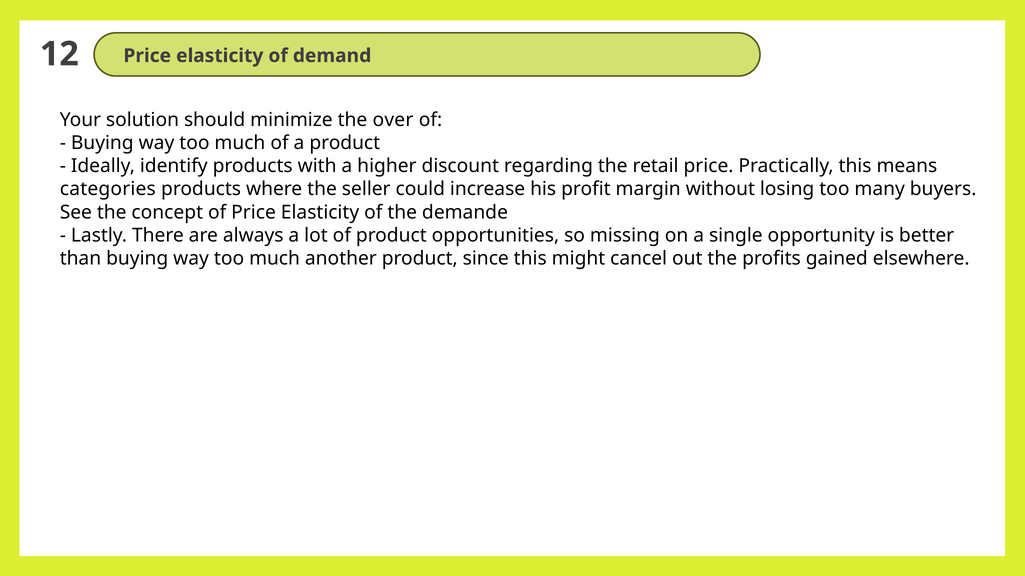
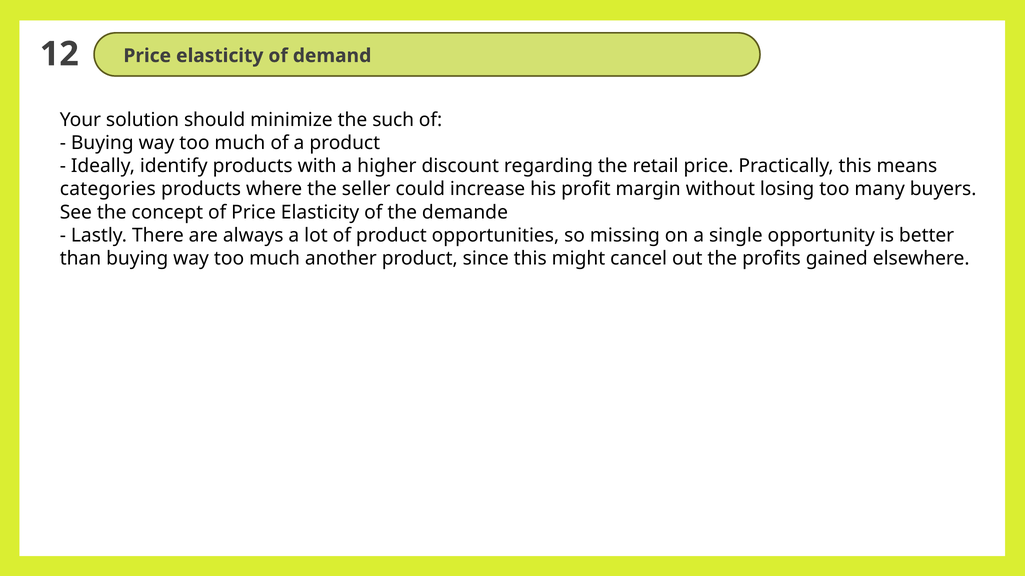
over: over -> such
